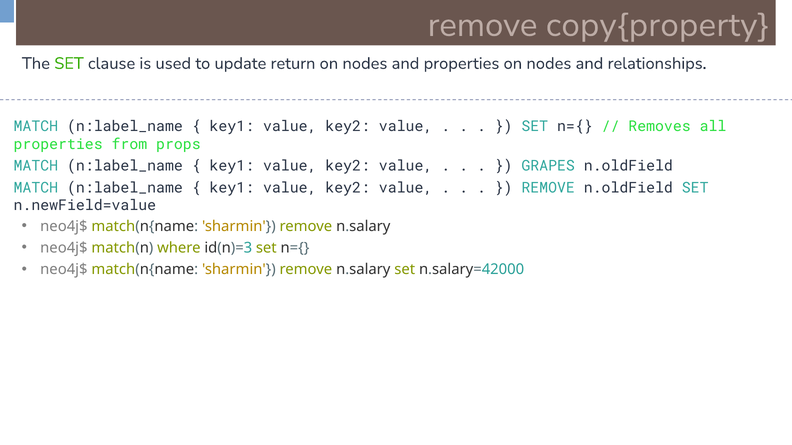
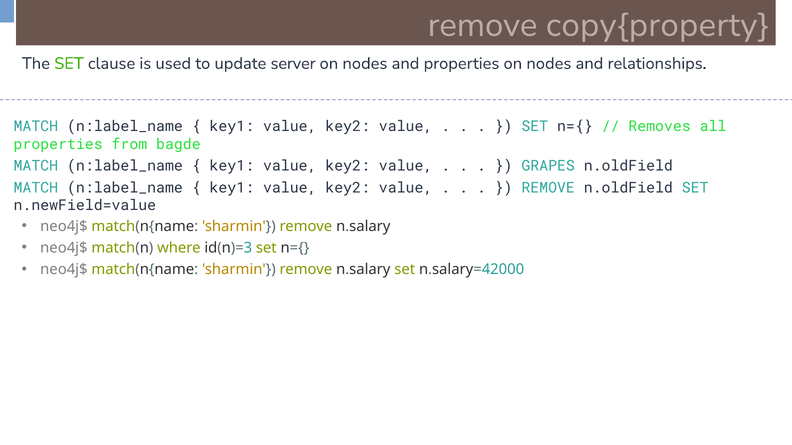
return: return -> server
props: props -> bagde
